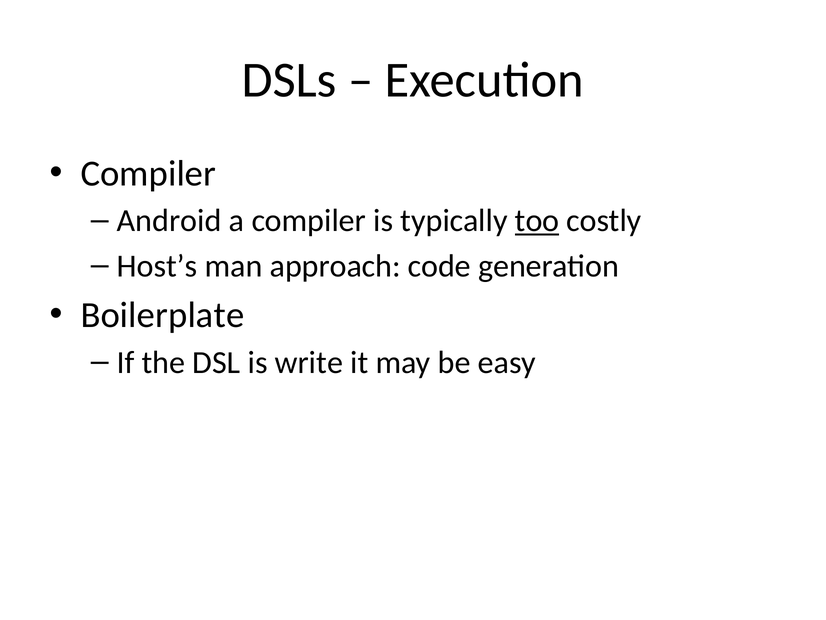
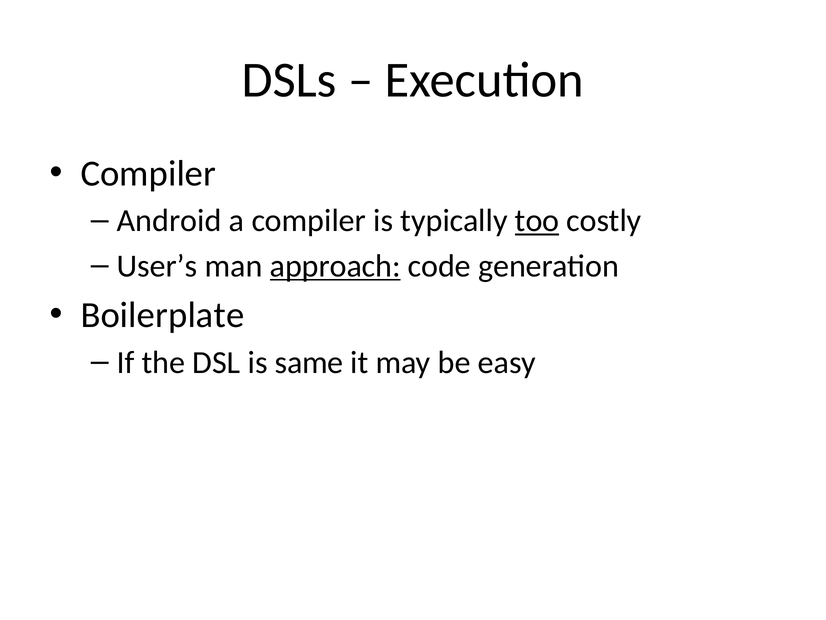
Host’s: Host’s -> User’s
approach underline: none -> present
write: write -> same
